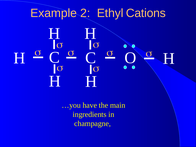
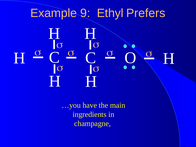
2: 2 -> 9
Cations: Cations -> Prefers
